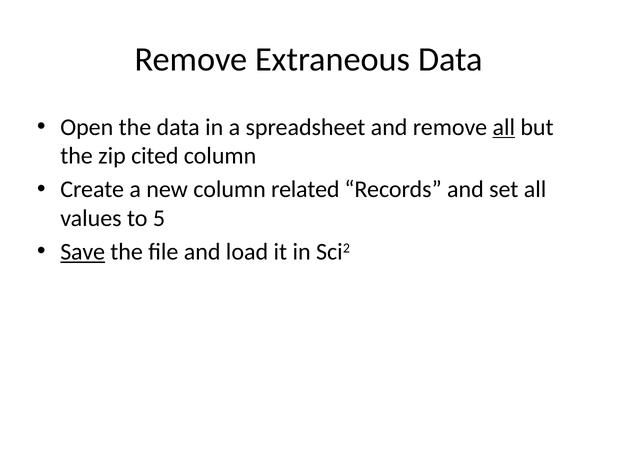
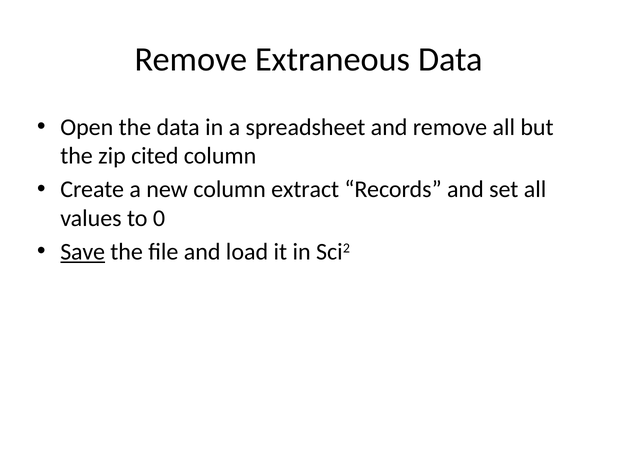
all at (504, 127) underline: present -> none
related: related -> extract
5: 5 -> 0
